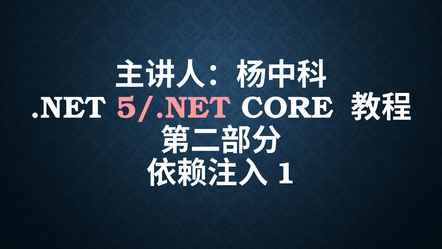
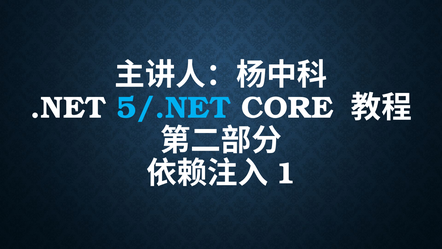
5/.NET colour: pink -> light blue
